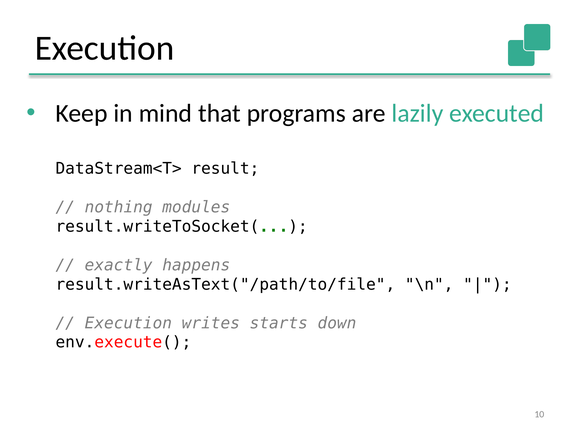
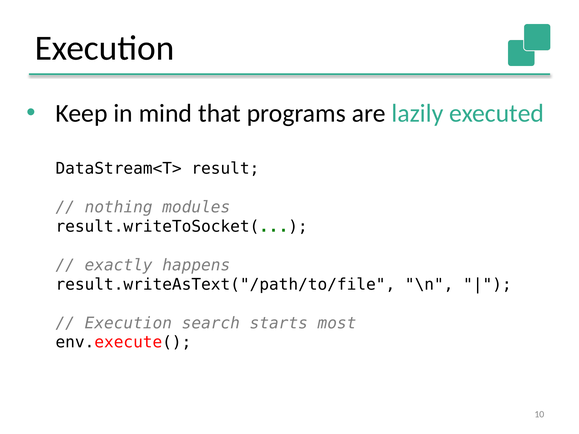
writes: writes -> search
down: down -> most
